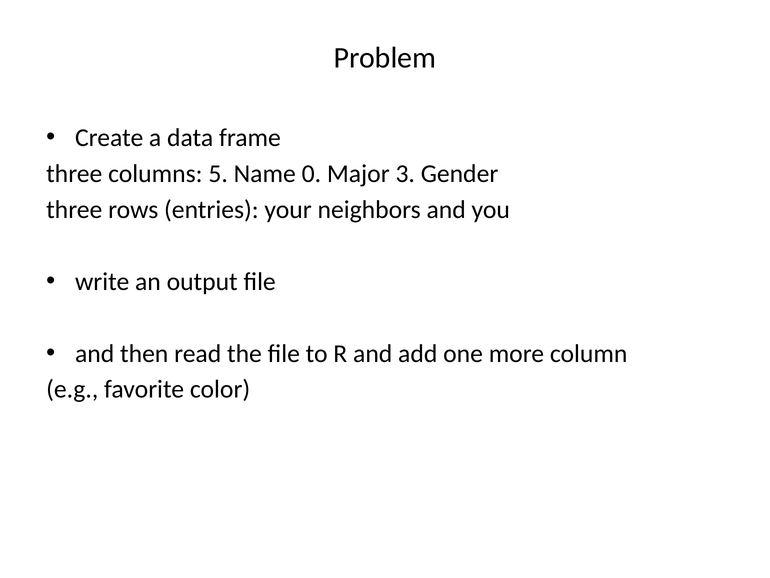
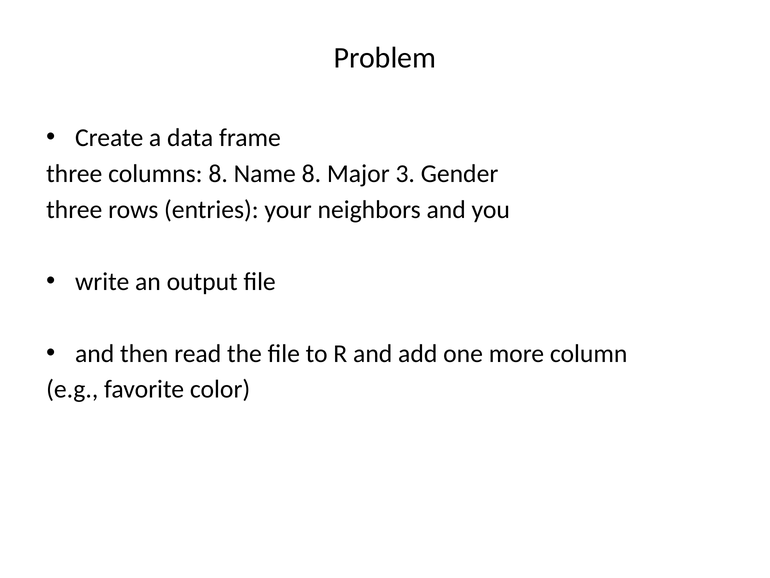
columns 5: 5 -> 8
Name 0: 0 -> 8
